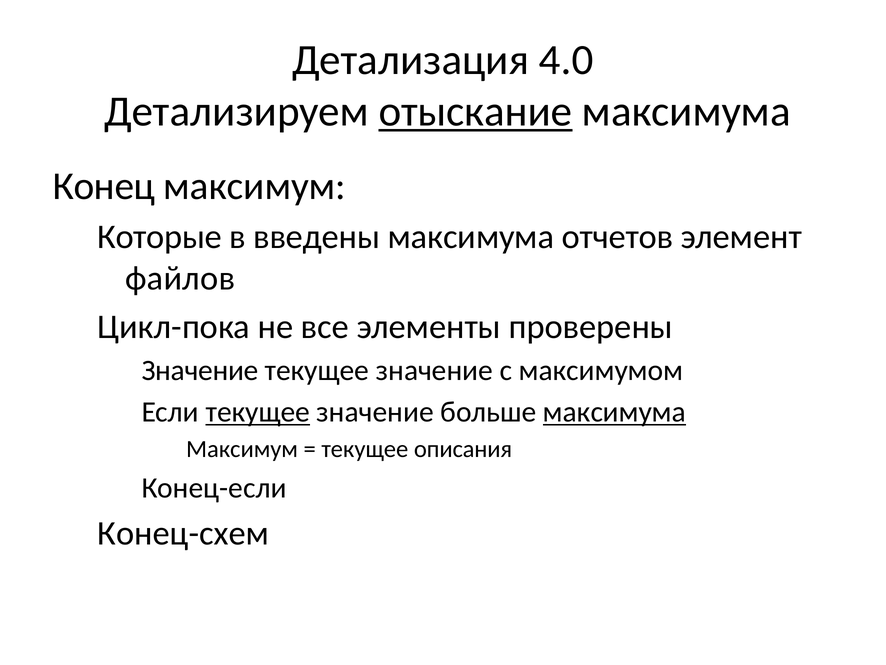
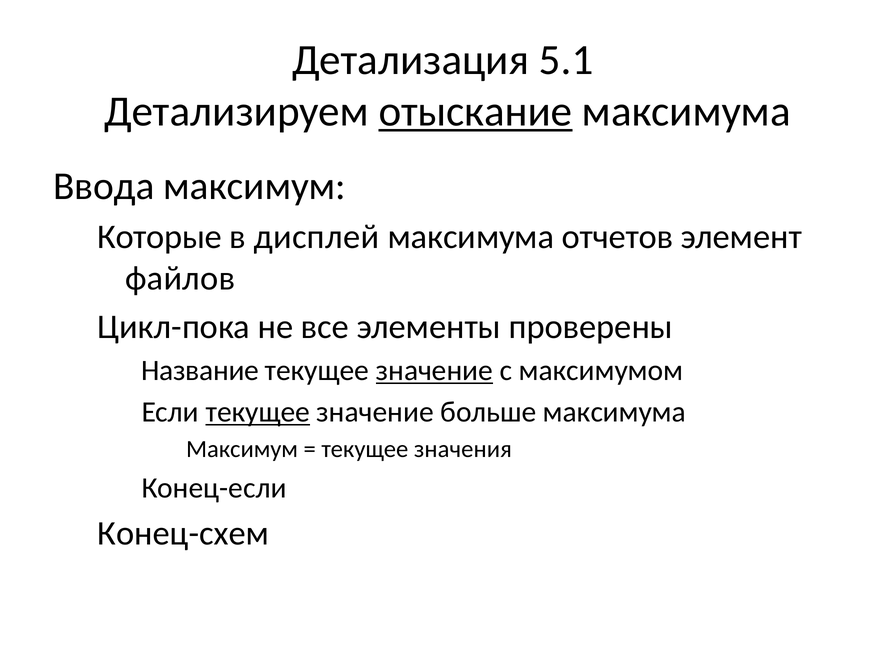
4.0: 4.0 -> 5.1
Конец: Конец -> Ввода
введены: введены -> дисплей
Значение at (200, 370): Значение -> Название
значение at (434, 370) underline: none -> present
максимума at (614, 412) underline: present -> none
описания: описания -> значения
